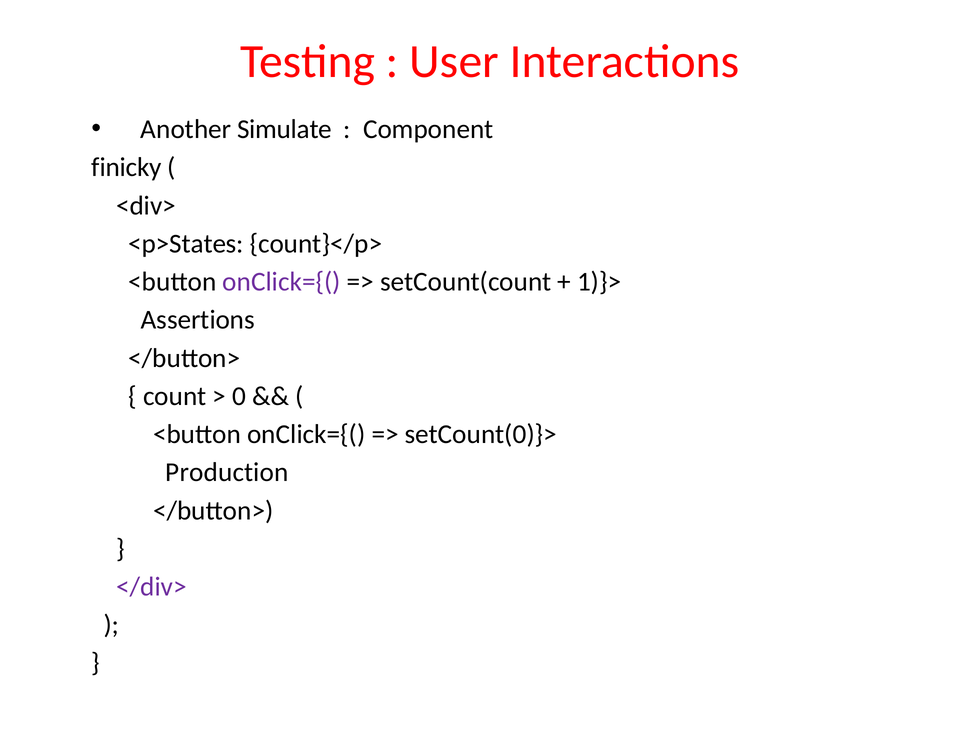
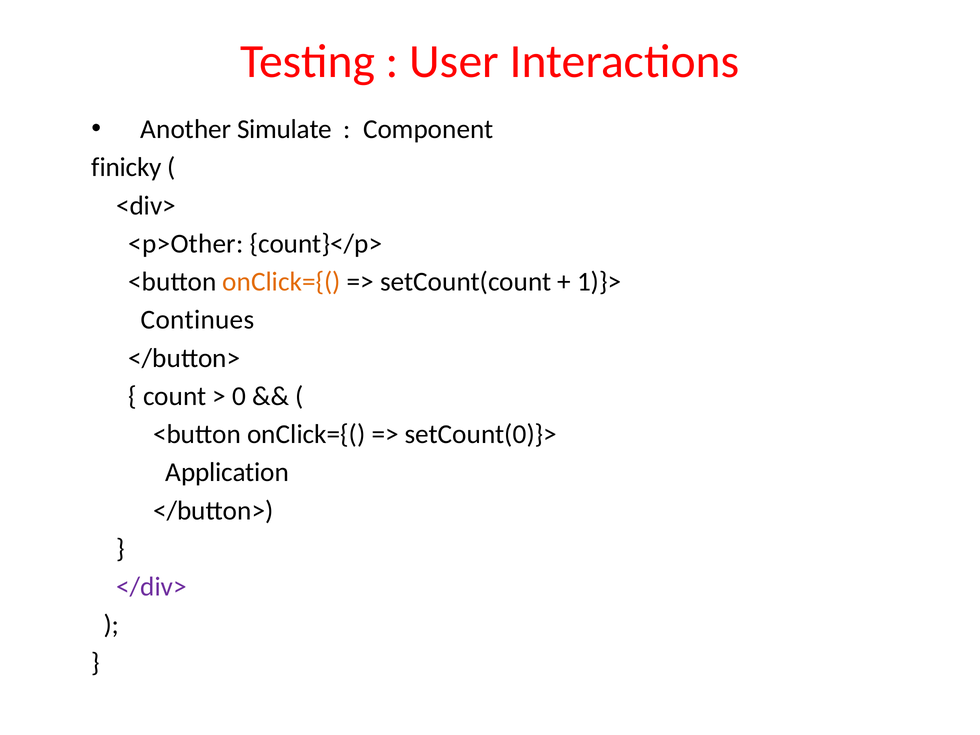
<p>States: <p>States -> <p>Other
onClick={( at (282, 282) colour: purple -> orange
Assertions: Assertions -> Continues
Production: Production -> Application
